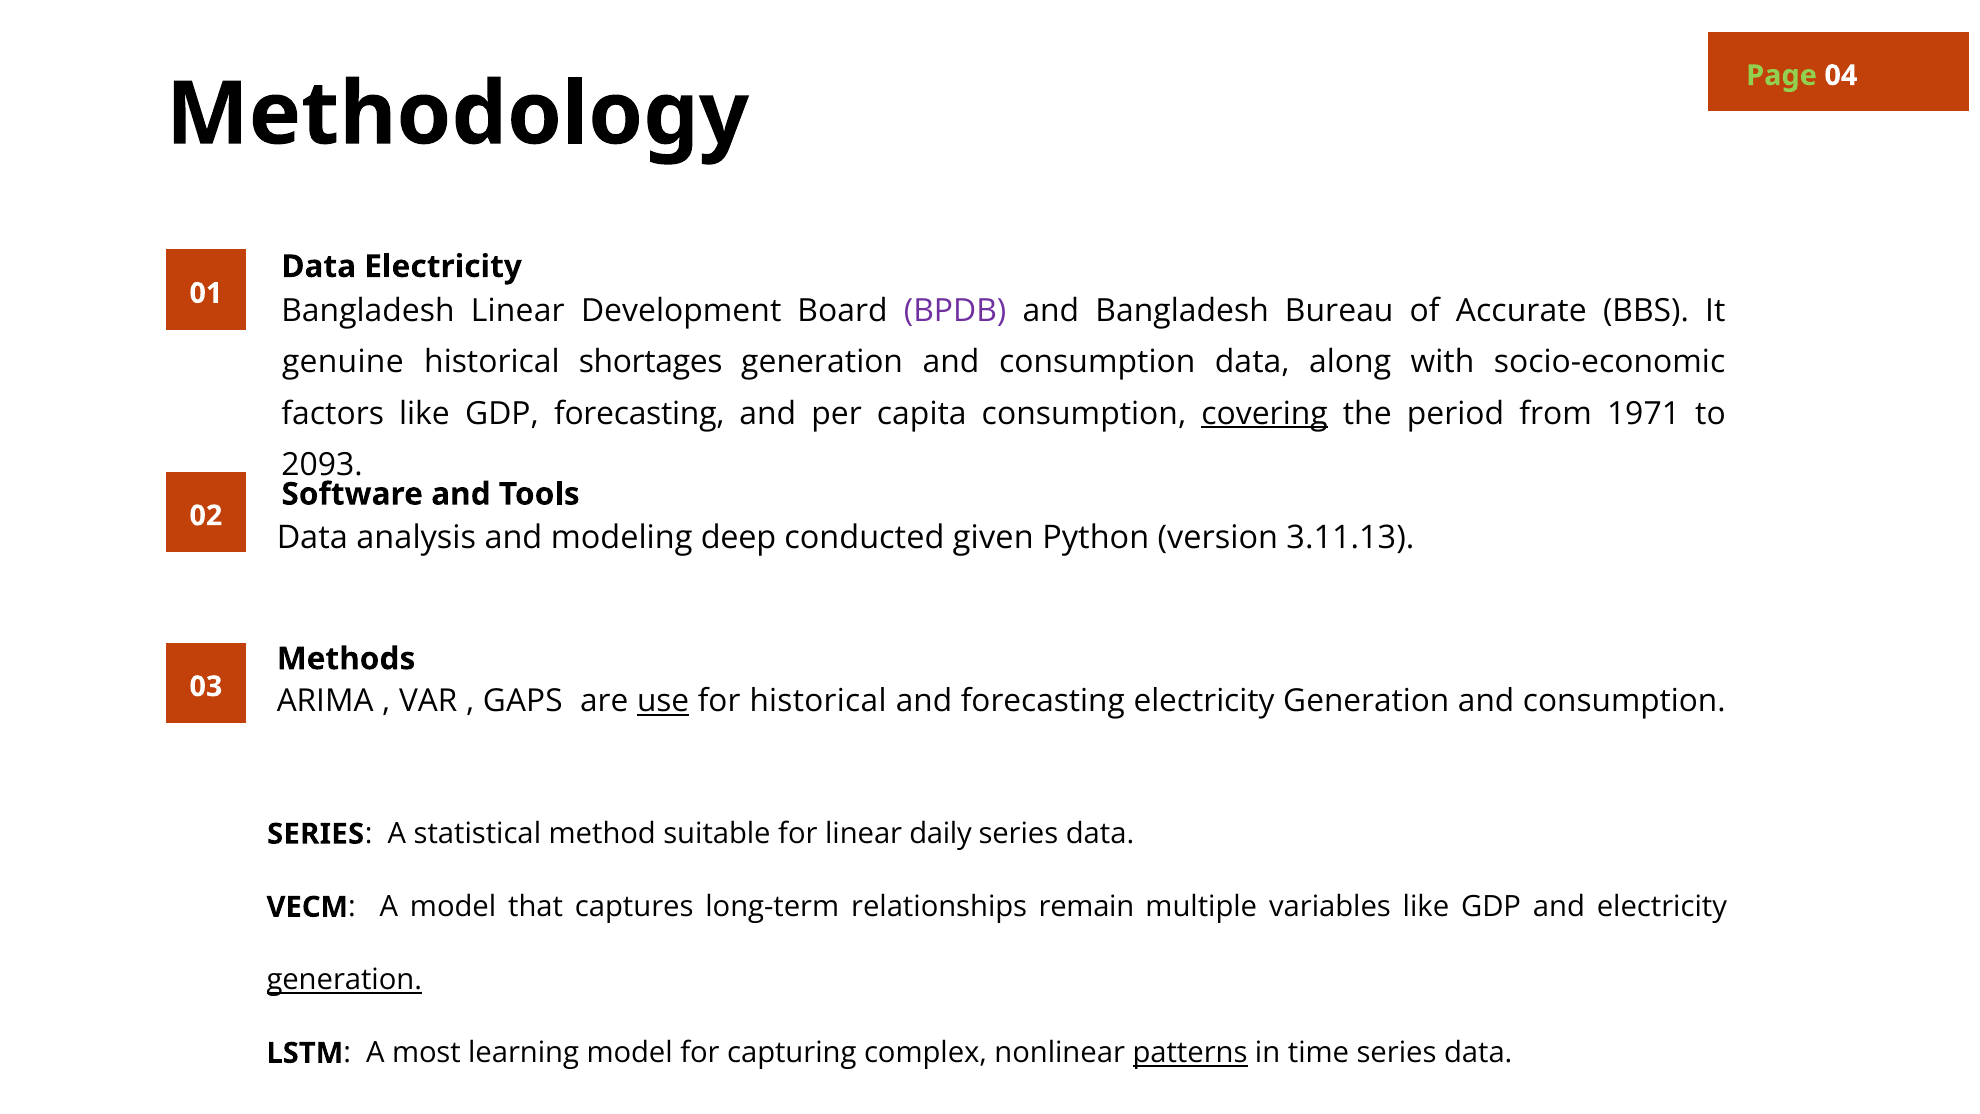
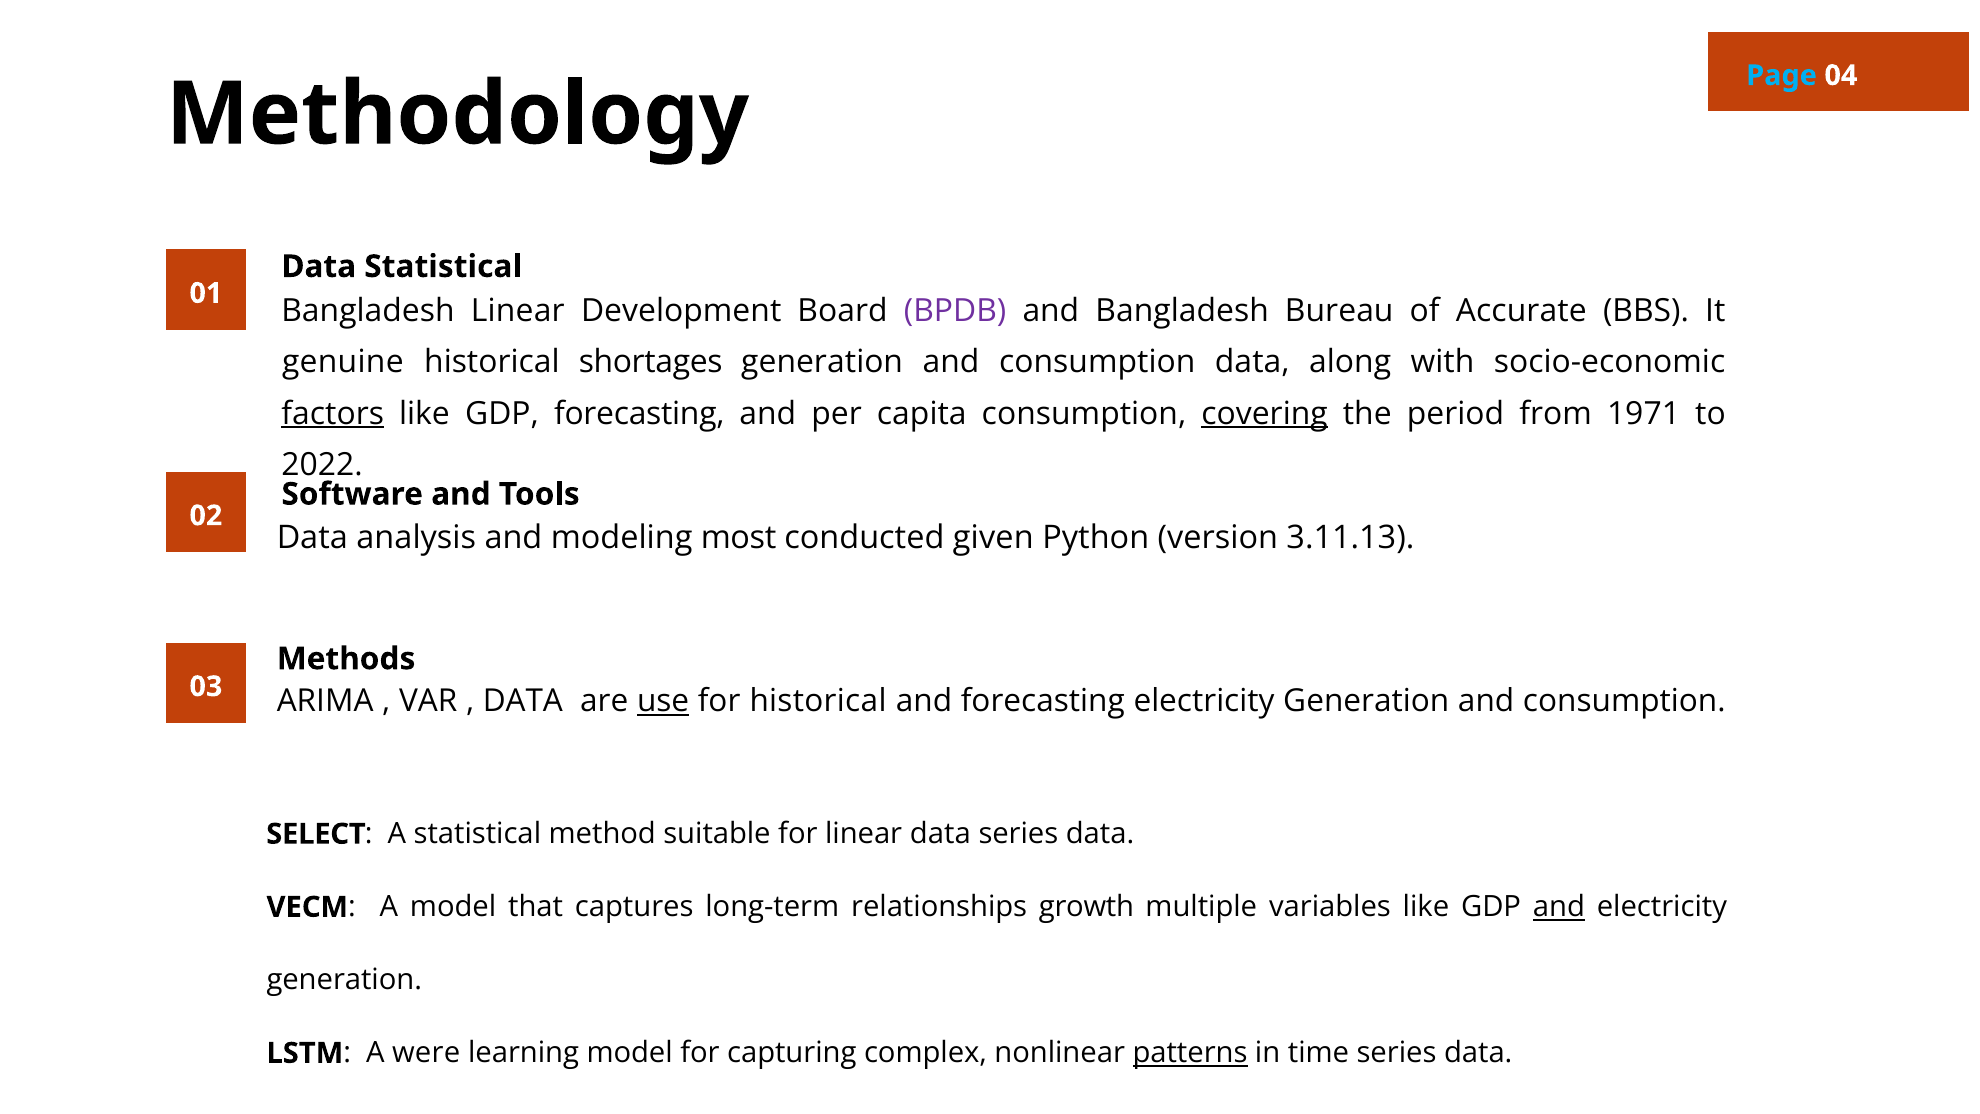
Page colour: light green -> light blue
Data Electricity: Electricity -> Statistical
factors underline: none -> present
2093: 2093 -> 2022
deep: deep -> most
GAPS at (523, 701): GAPS -> DATA
SERIES at (316, 834): SERIES -> SELECT
linear daily: daily -> data
remain: remain -> growth
and at (1559, 907) underline: none -> present
generation at (344, 980) underline: present -> none
most: most -> were
